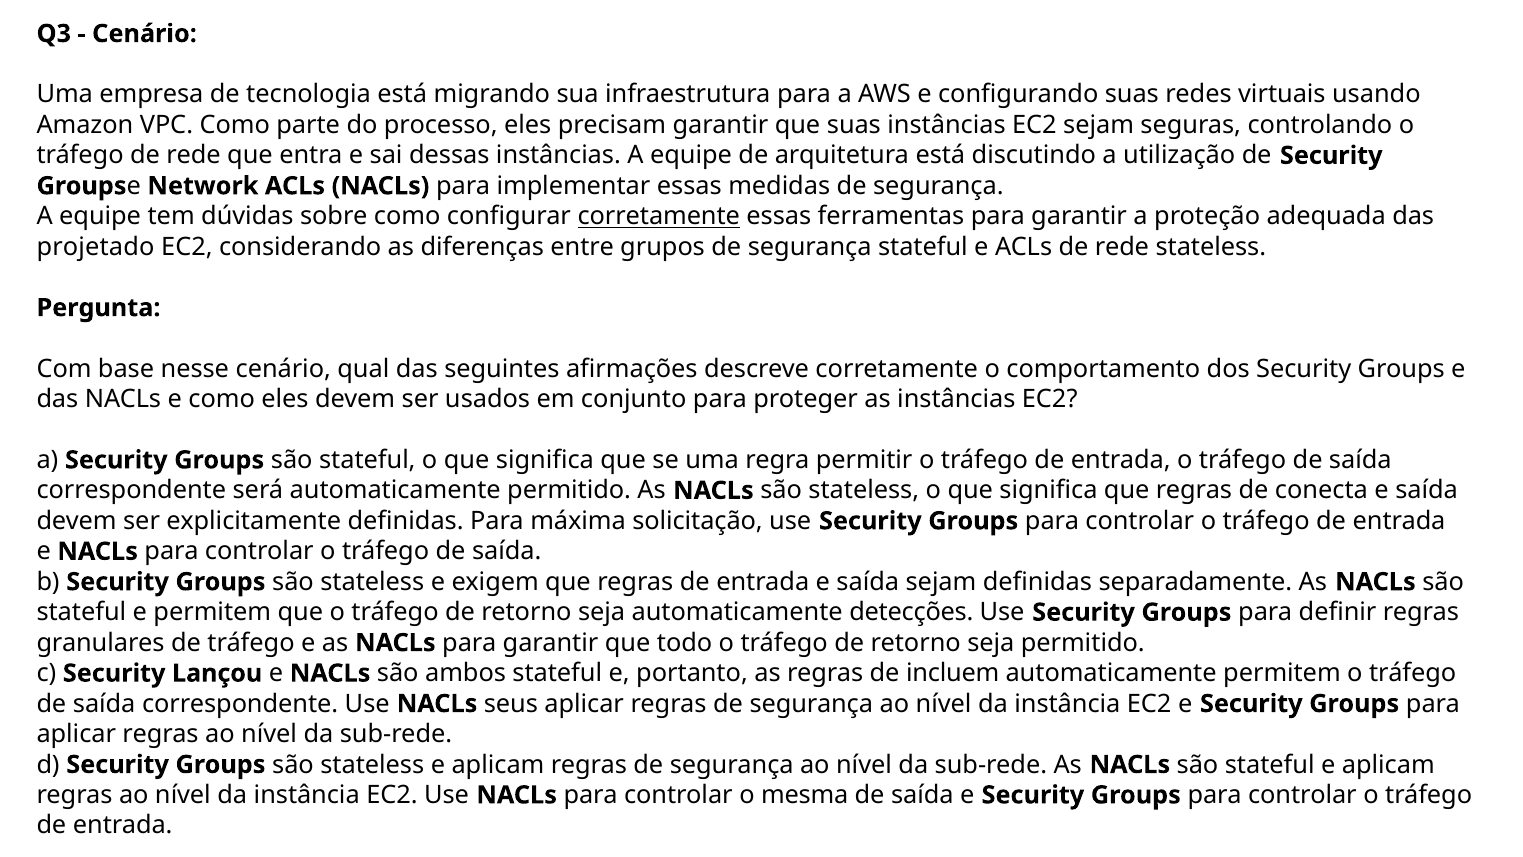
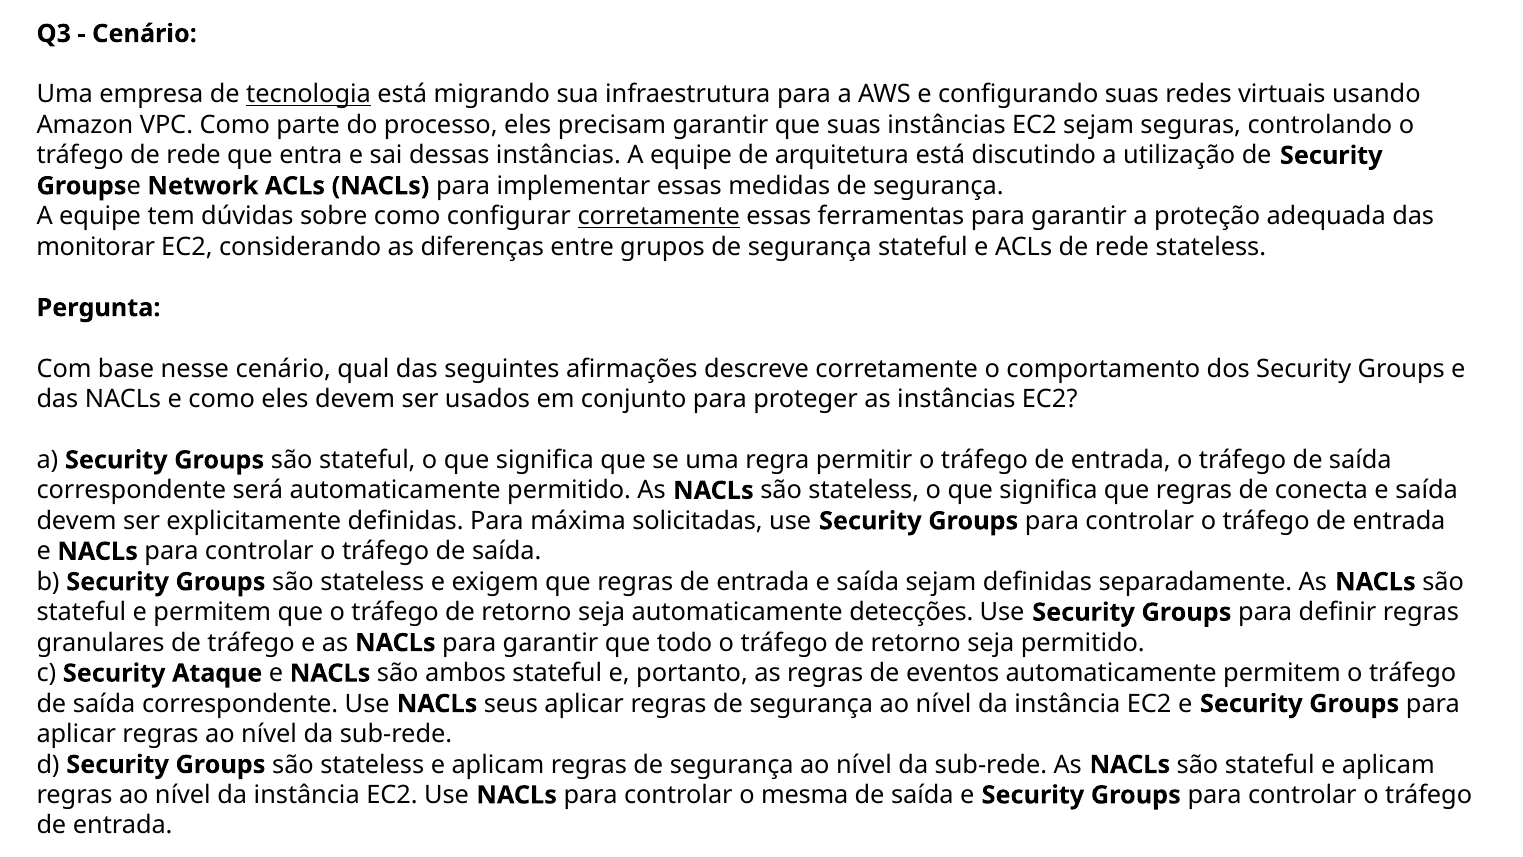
tecnologia underline: none -> present
projetado: projetado -> monitorar
solicitação: solicitação -> solicitadas
Lançou: Lançou -> Ataque
incluem: incluem -> eventos
